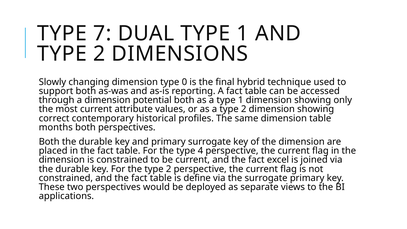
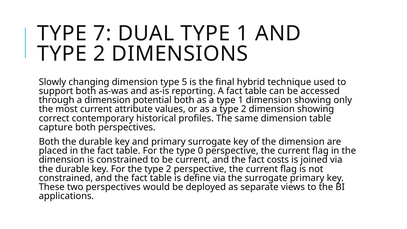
0: 0 -> 5
months: months -> capture
4: 4 -> 0
excel: excel -> costs
